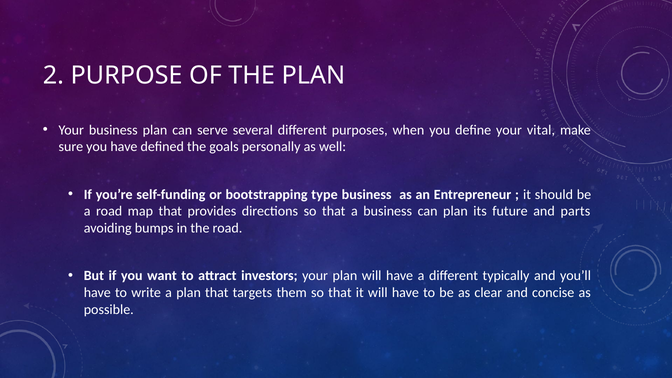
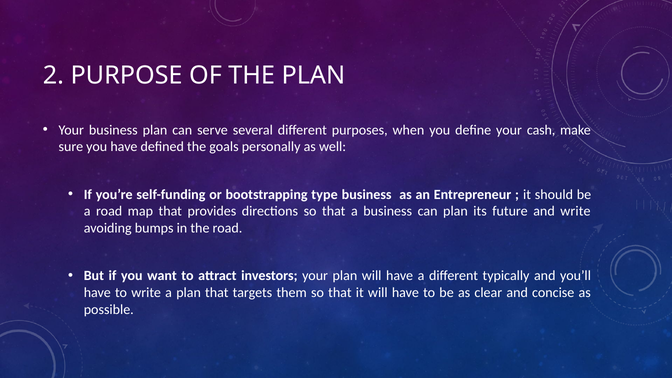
vital: vital -> cash
and parts: parts -> write
